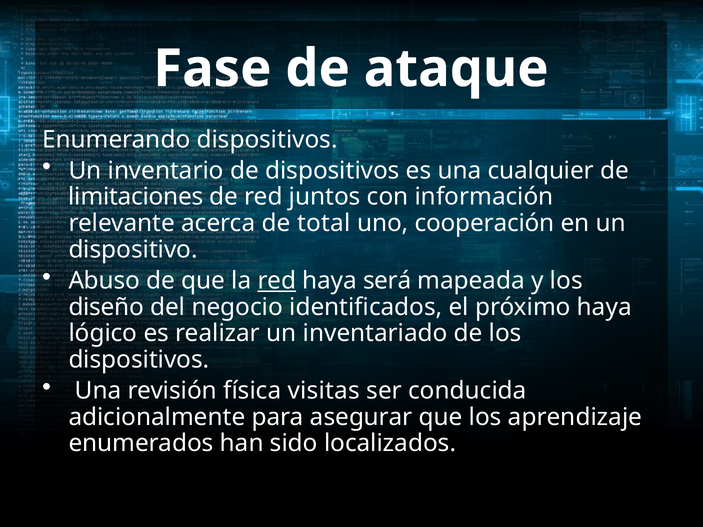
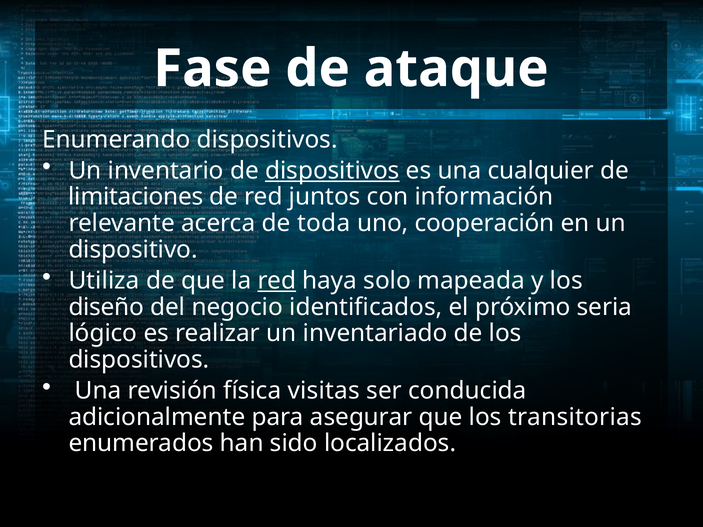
dispositivos at (332, 171) underline: none -> present
total: total -> toda
Abuso: Abuso -> Utiliza
será: será -> solo
próximo haya: haya -> seria
aprendizaje: aprendizaje -> transitorias
